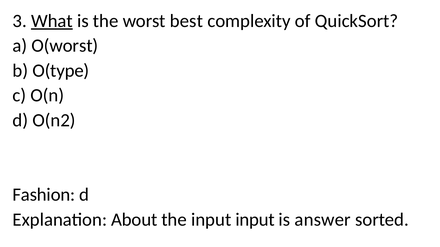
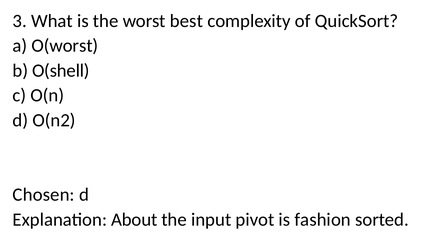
What underline: present -> none
O(type: O(type -> O(shell
Fashion: Fashion -> Chosen
input input: input -> pivot
answer: answer -> fashion
